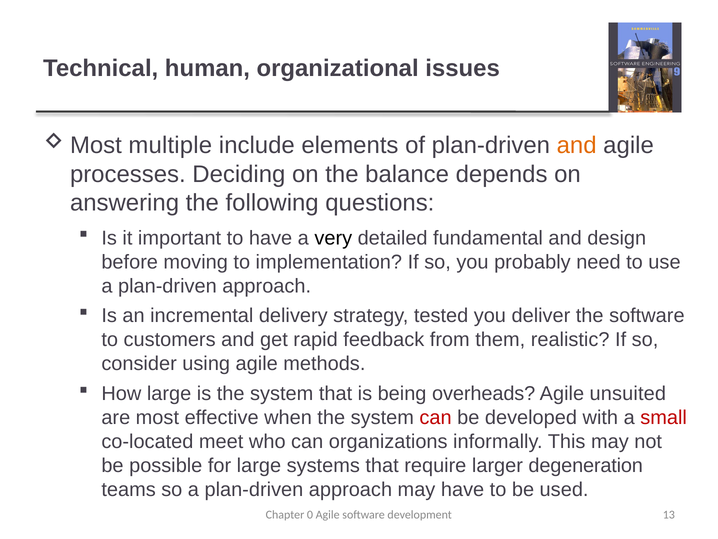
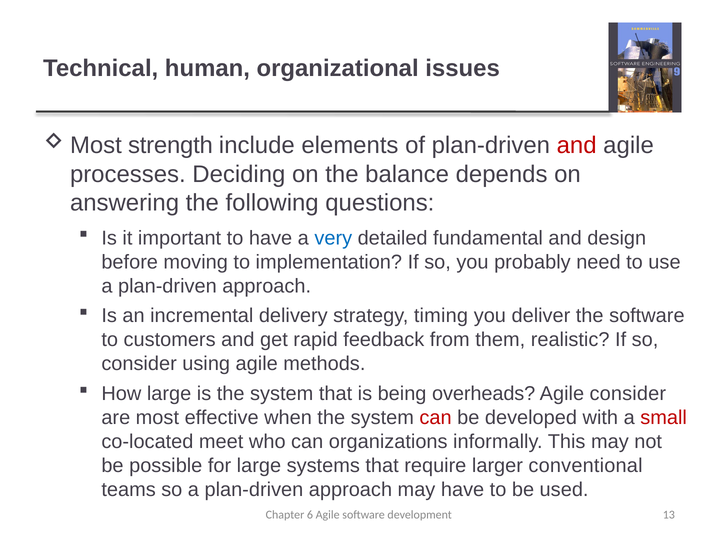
multiple: multiple -> strength
and at (577, 145) colour: orange -> red
very colour: black -> blue
tested: tested -> timing
Agile unsuited: unsuited -> consider
degeneration: degeneration -> conventional
0: 0 -> 6
